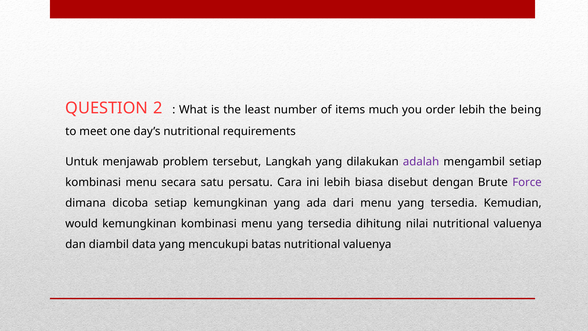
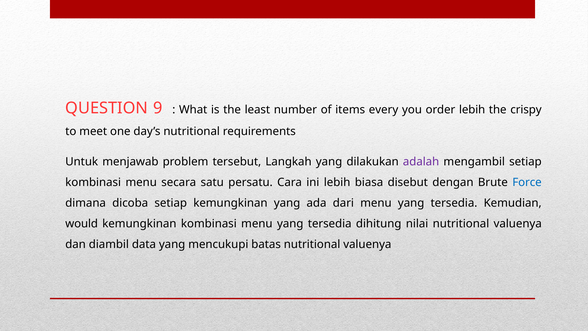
2: 2 -> 9
much: much -> every
being: being -> crispy
Force colour: purple -> blue
